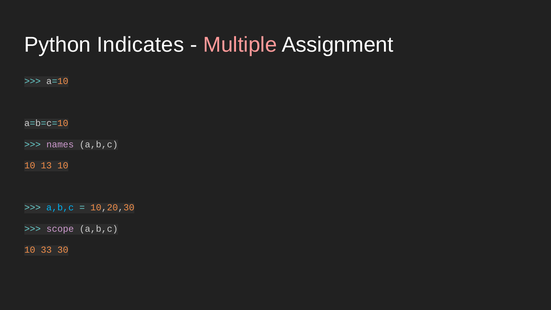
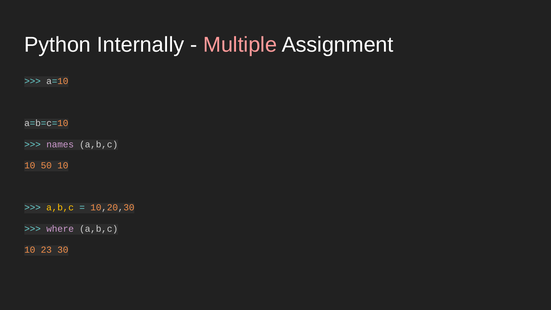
Indicates: Indicates -> Internally
13: 13 -> 50
a,b,c at (60, 208) colour: light blue -> yellow
scope: scope -> where
33: 33 -> 23
